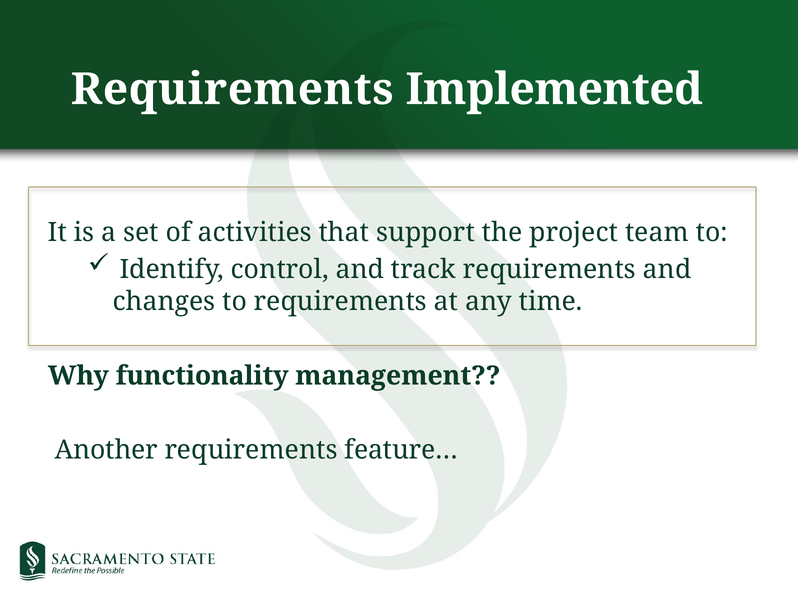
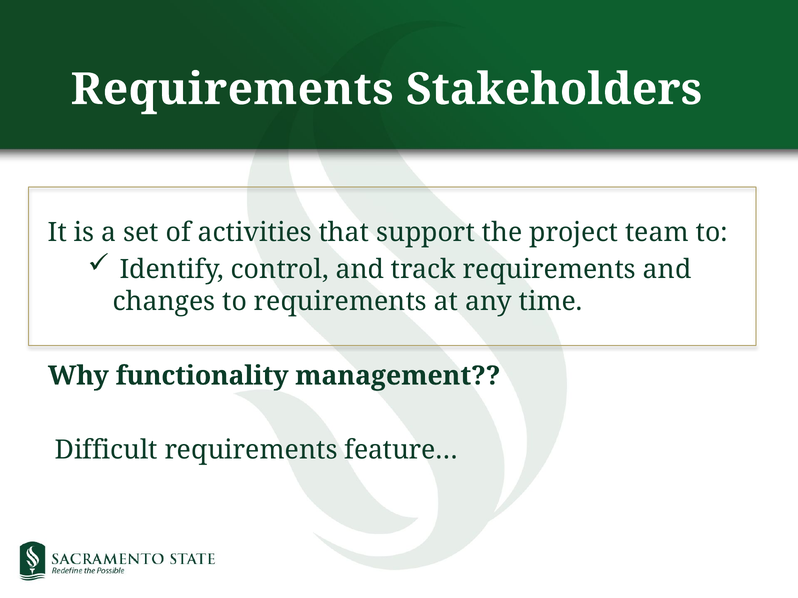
Implemented: Implemented -> Stakeholders
Another: Another -> Difficult
